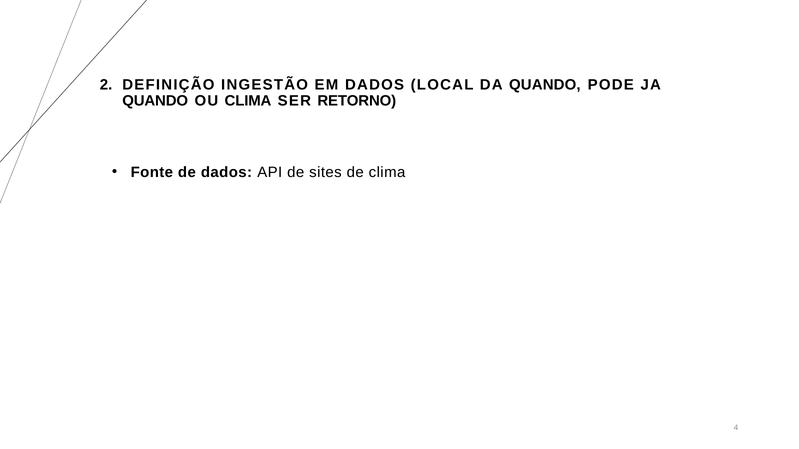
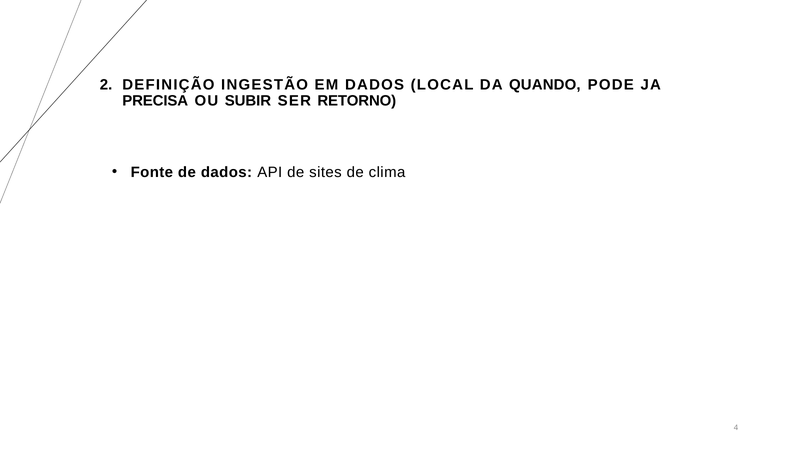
QUANDO at (155, 101): QUANDO -> PRECISA
OU CLIMA: CLIMA -> SUBIR
